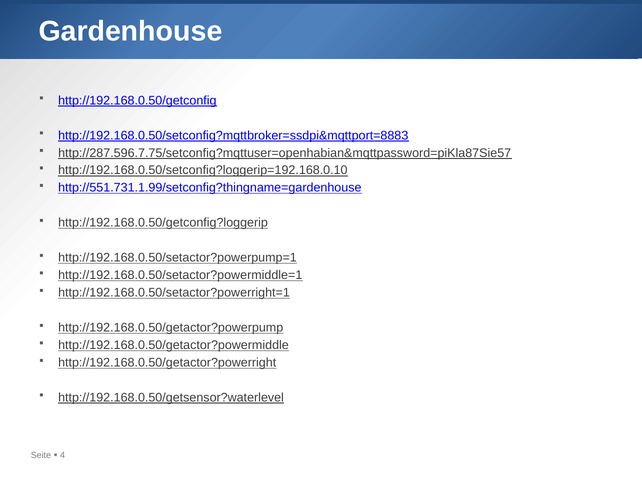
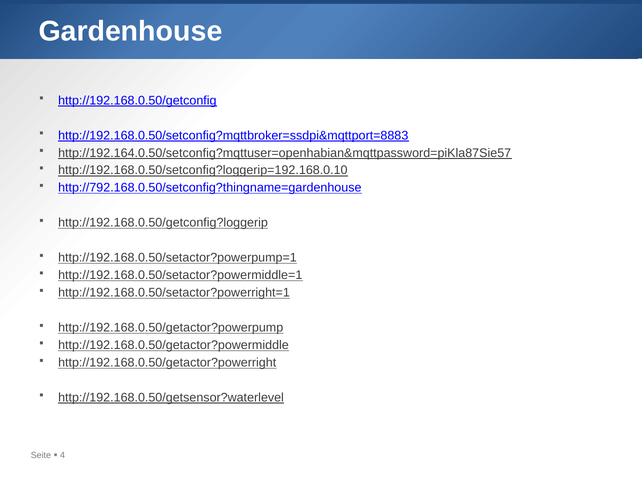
http://287.596.7.75/setconfig?mqttuser=openhabian&mqttpassword=piKla87Sie57: http://287.596.7.75/setconfig?mqttuser=openhabian&mqttpassword=piKla87Sie57 -> http://192.164.0.50/setconfig?mqttuser=openhabian&mqttpassword=piKla87Sie57
http://551.731.1.99/setconfig?thingname=gardenhouse: http://551.731.1.99/setconfig?thingname=gardenhouse -> http://792.168.0.50/setconfig?thingname=gardenhouse
